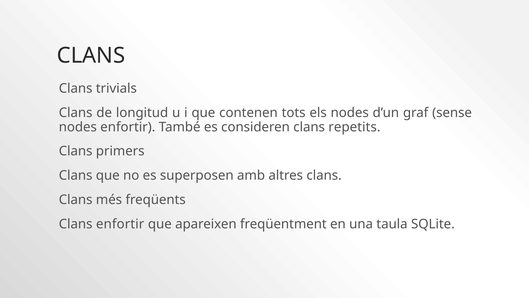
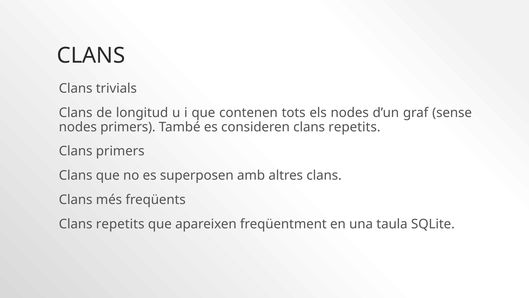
nodes enfortir: enfortir -> primers
enfortir at (120, 224): enfortir -> repetits
